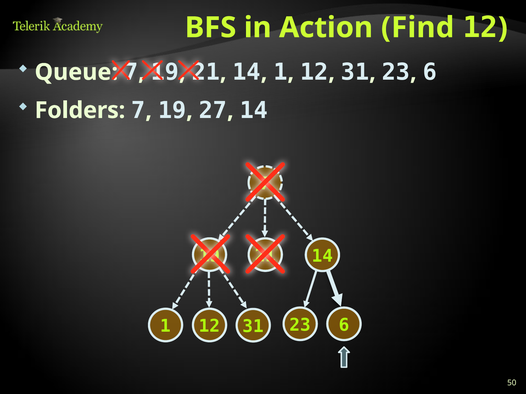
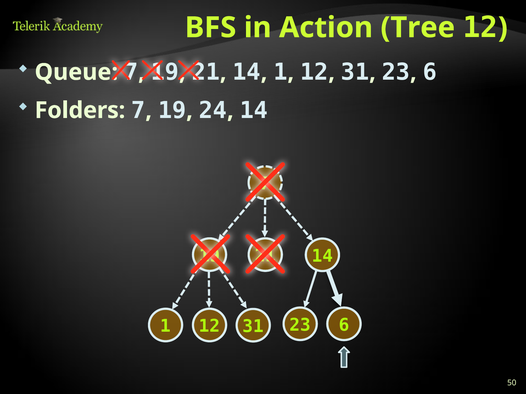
Find: Find -> Tree
27: 27 -> 24
